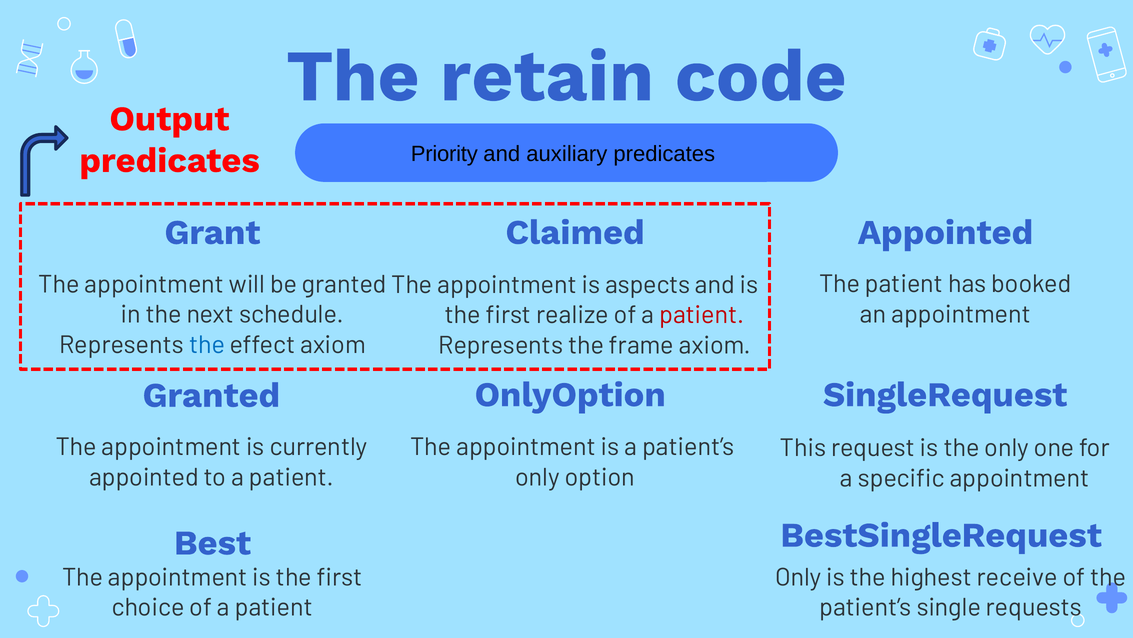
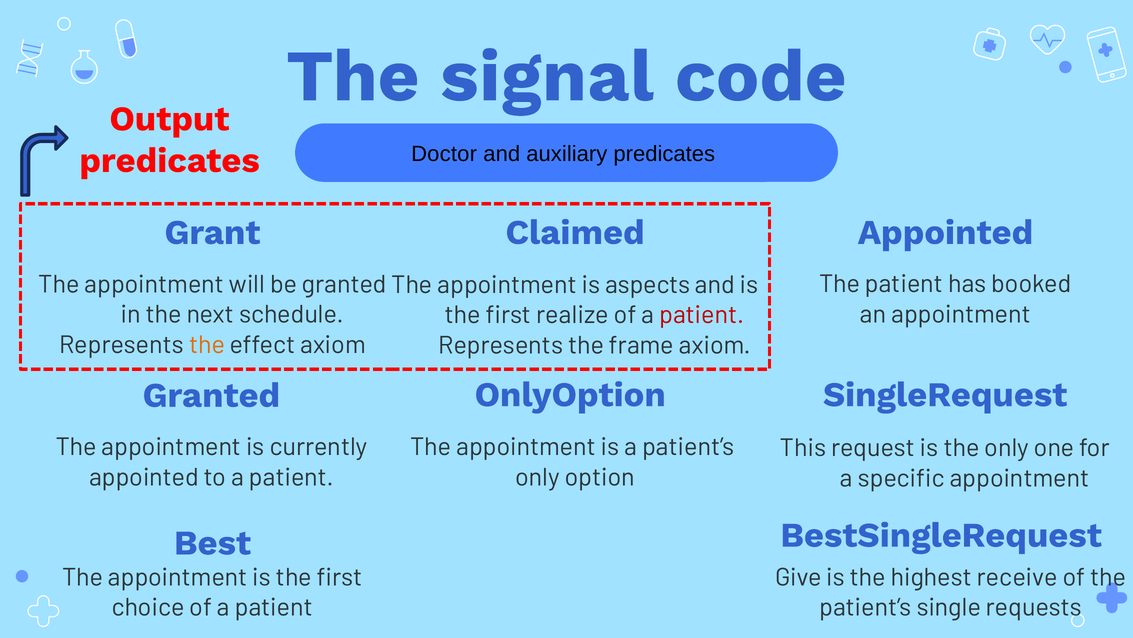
retain: retain -> signal
Priority: Priority -> Doctor
the at (207, 344) colour: blue -> orange
Only at (798, 577): Only -> Give
